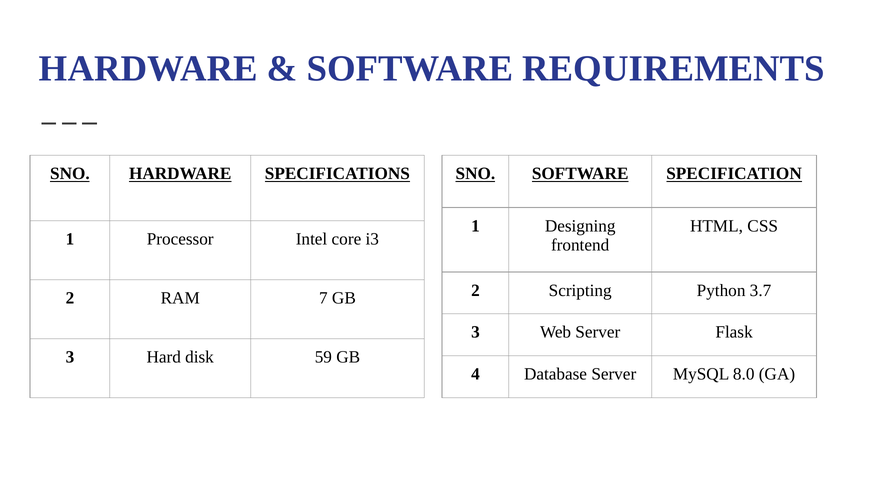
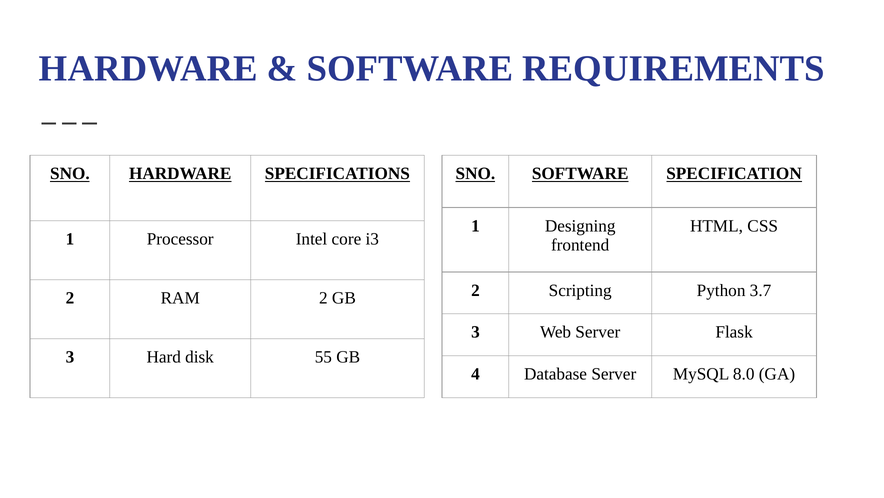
RAM 7: 7 -> 2
59: 59 -> 55
